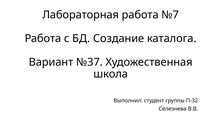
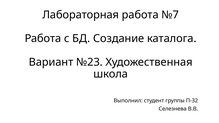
№37: №37 -> №23
